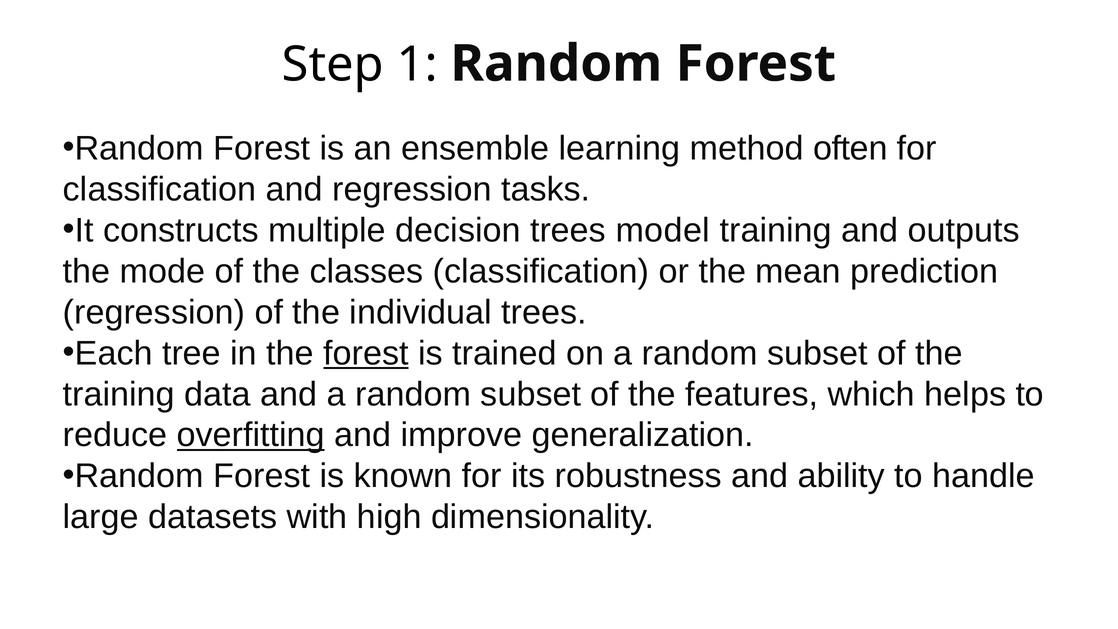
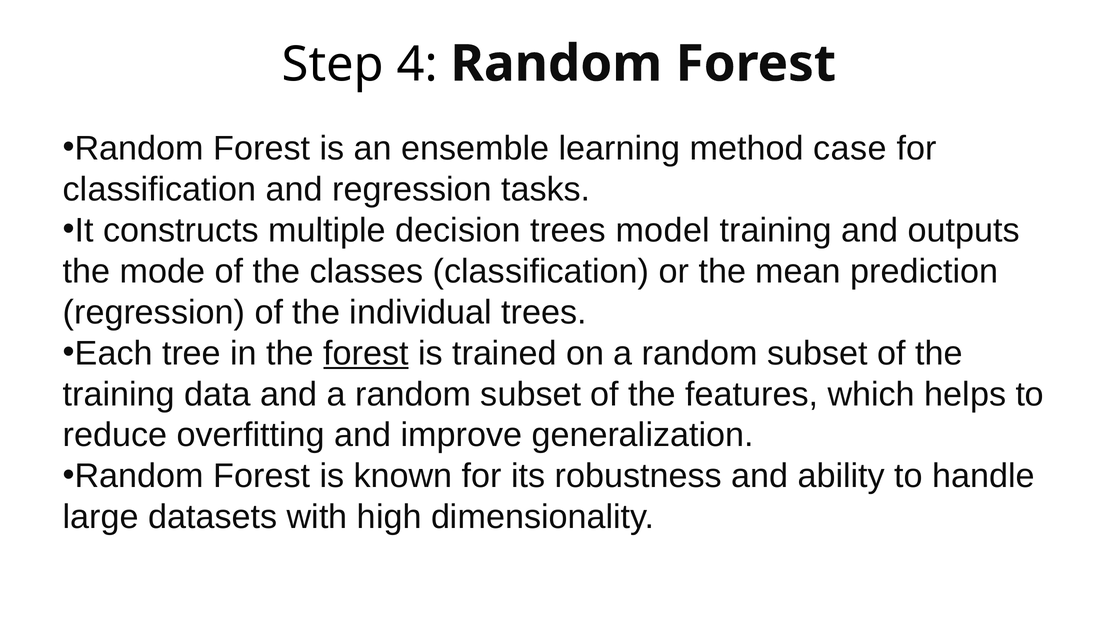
1: 1 -> 4
often: often -> case
overfitting underline: present -> none
